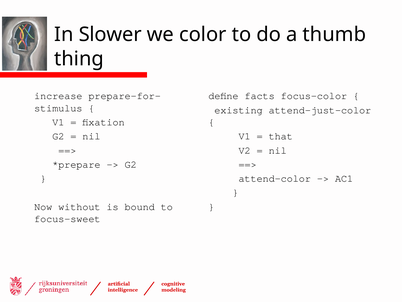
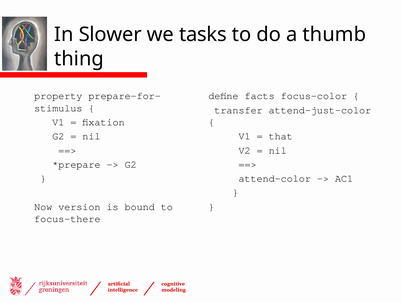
color: color -> tasks
increase: increase -> property
existing: existing -> transfer
without: without -> version
focus-sweet: focus-sweet -> focus-there
